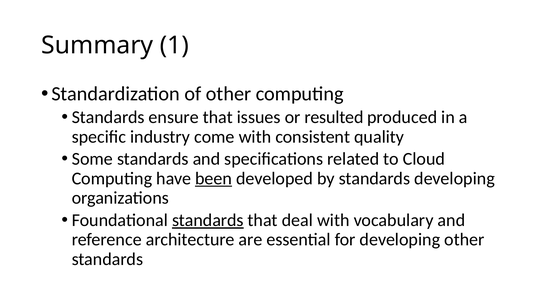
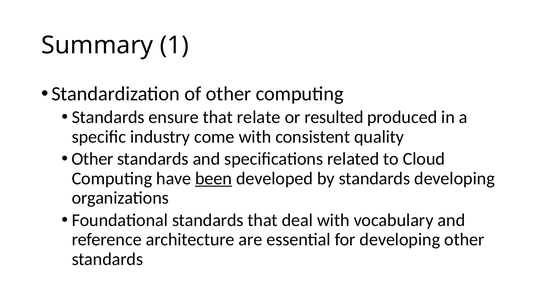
issues: issues -> relate
Some at (92, 159): Some -> Other
standards at (208, 220) underline: present -> none
